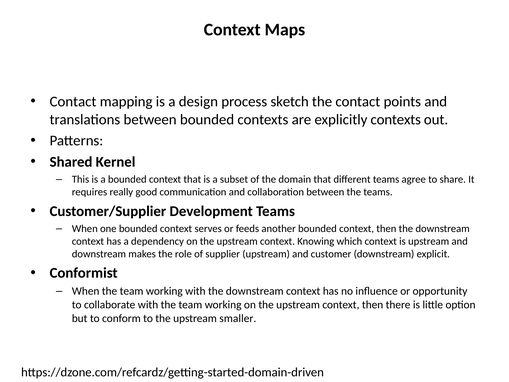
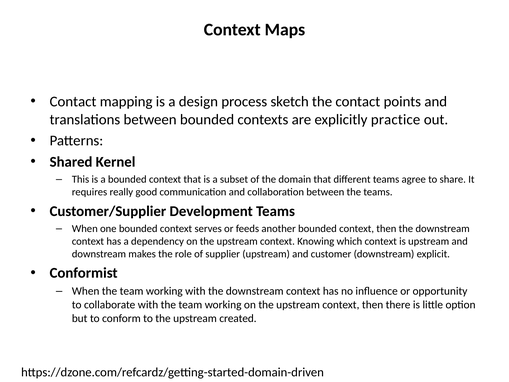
explicitly contexts: contexts -> practice
smaller: smaller -> created
